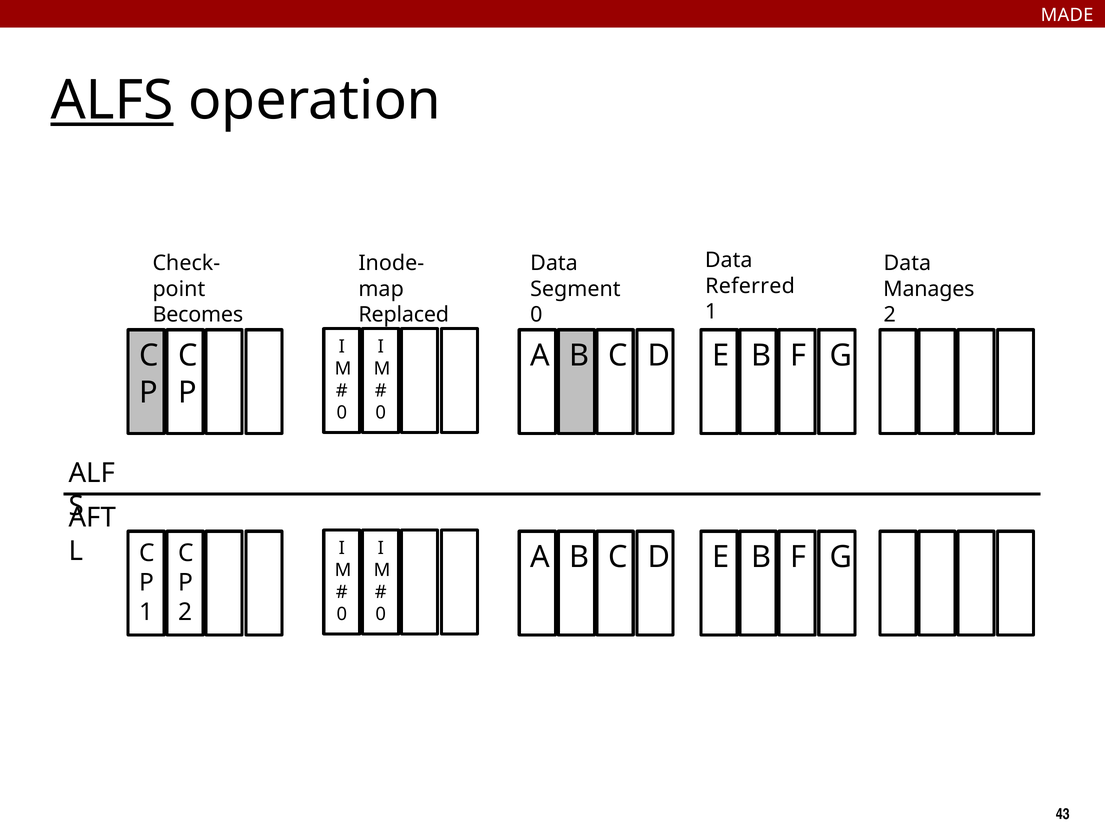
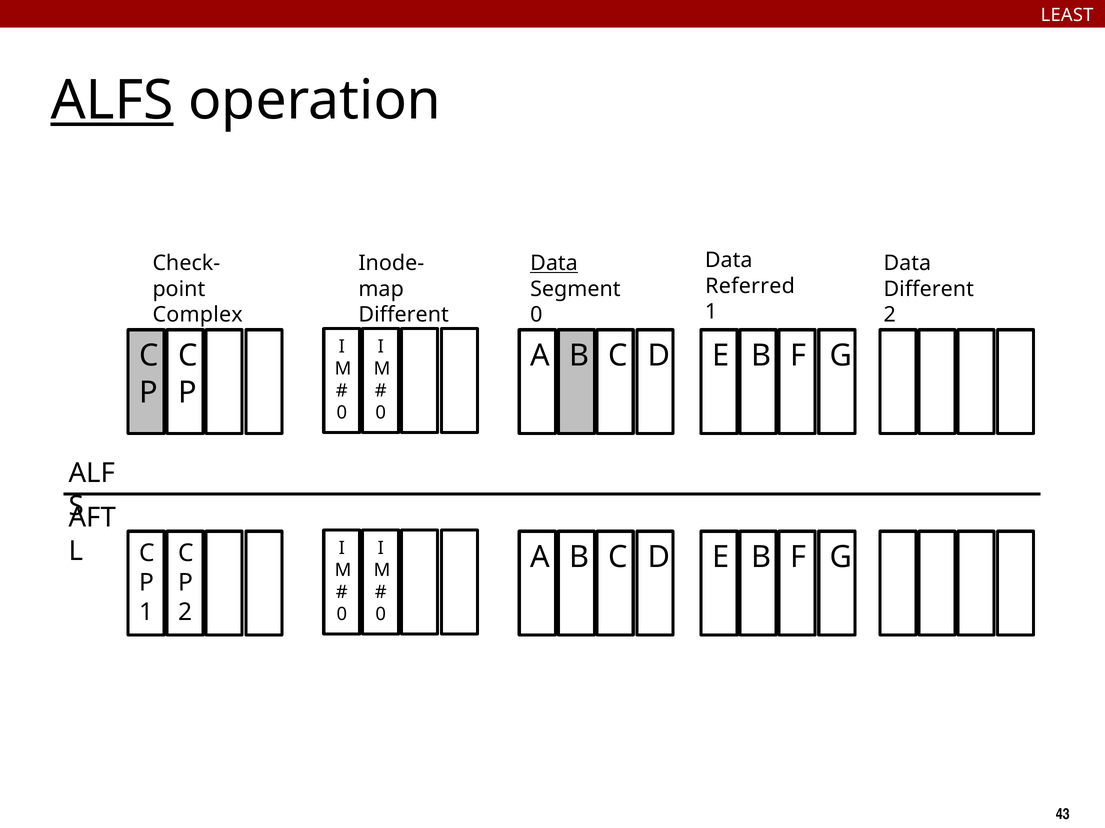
MADE: MADE -> LEAST
Data at (554, 264) underline: none -> present
Manages at (929, 289): Manages -> Different
Becomes: Becomes -> Complex
Replaced at (404, 315): Replaced -> Different
